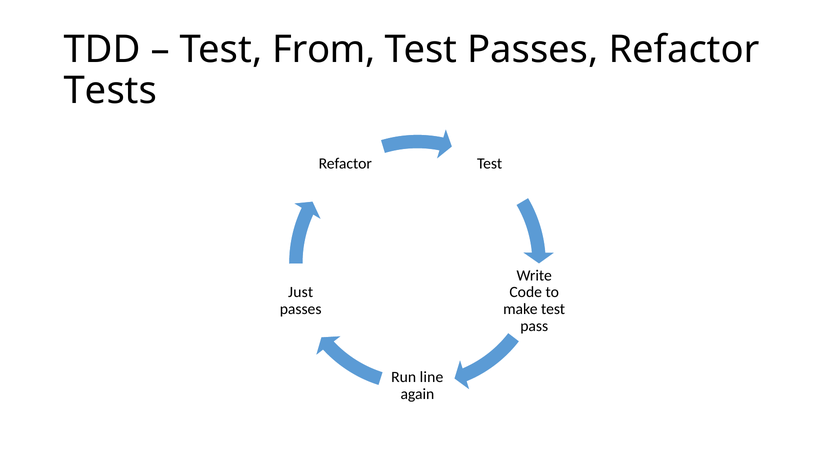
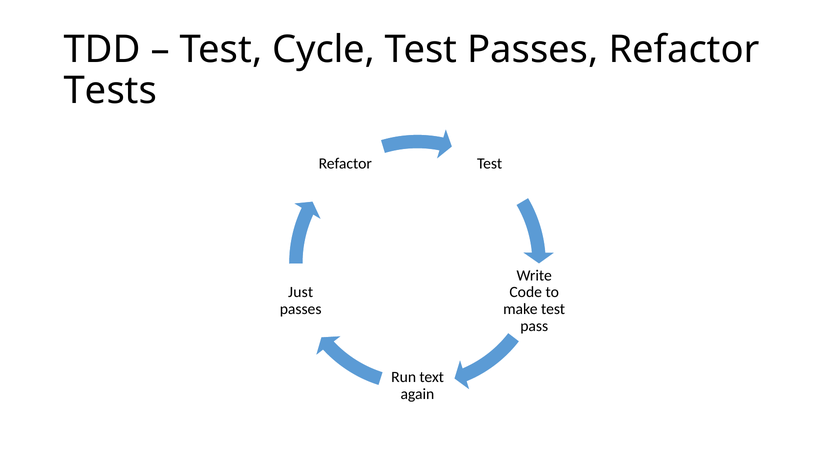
From: From -> Cycle
line: line -> text
